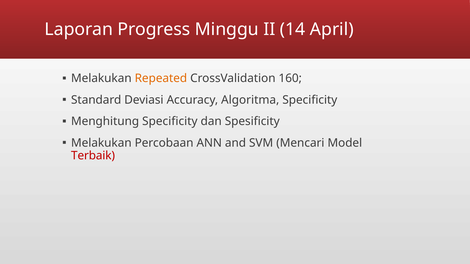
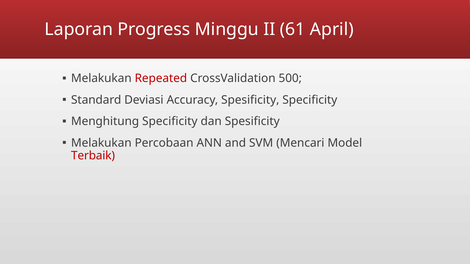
14: 14 -> 61
Repeated colour: orange -> red
160: 160 -> 500
Accuracy Algoritma: Algoritma -> Spesificity
